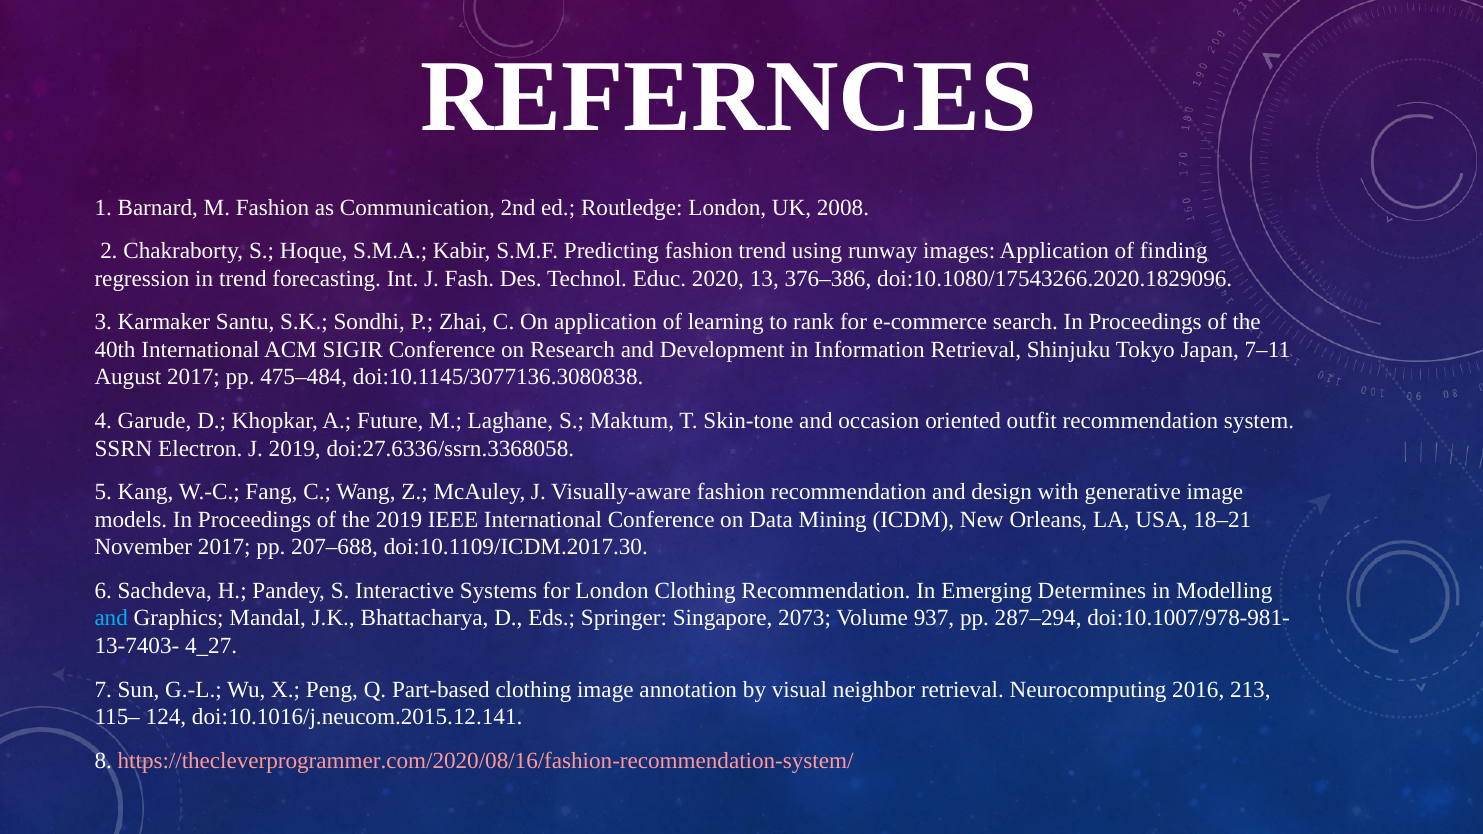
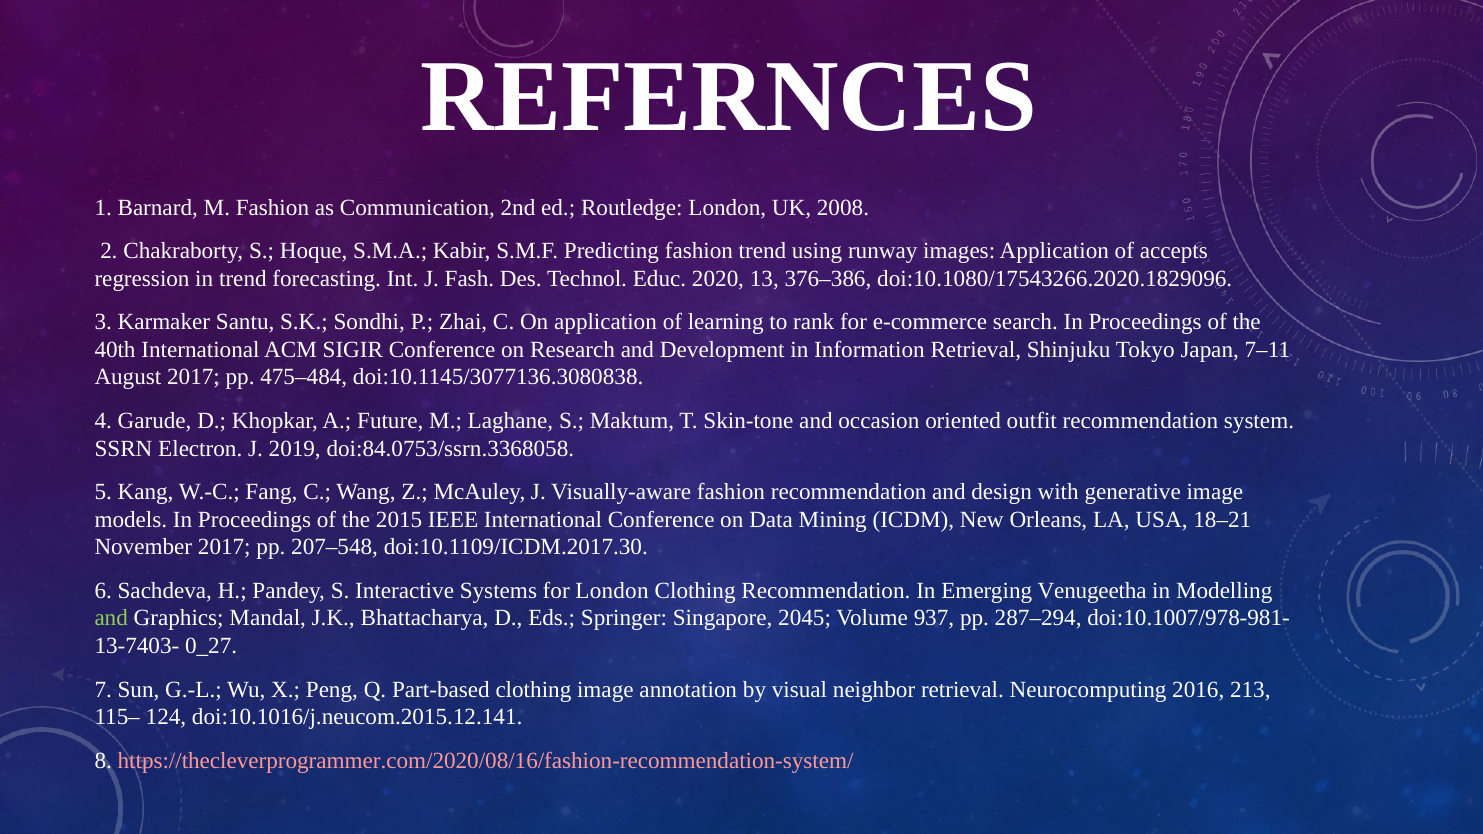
finding: finding -> accepts
doi:27.6336/ssrn.3368058: doi:27.6336/ssrn.3368058 -> doi:84.0753/ssrn.3368058
the 2019: 2019 -> 2015
207–688: 207–688 -> 207–548
Determines: Determines -> Venugeetha
and at (111, 618) colour: light blue -> light green
2073: 2073 -> 2045
4_27: 4_27 -> 0_27
